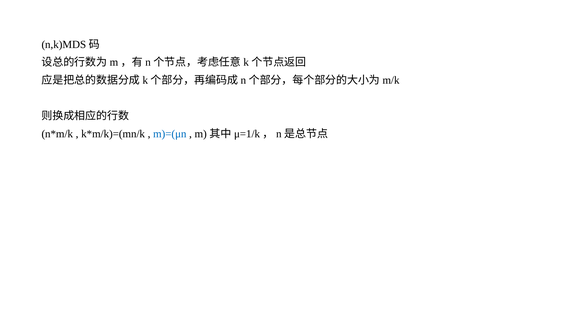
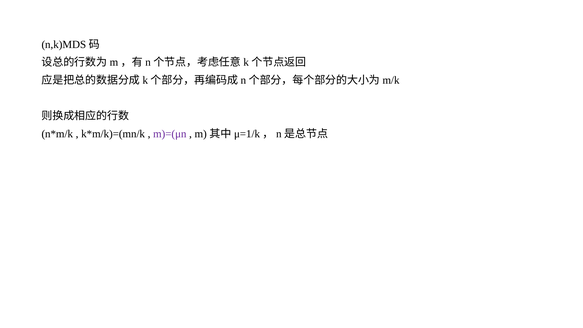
m)=(μn colour: blue -> purple
